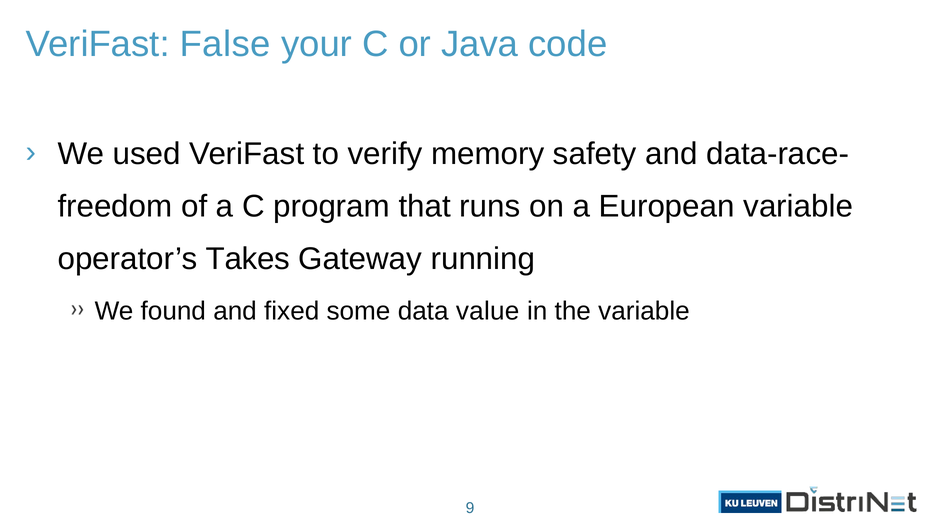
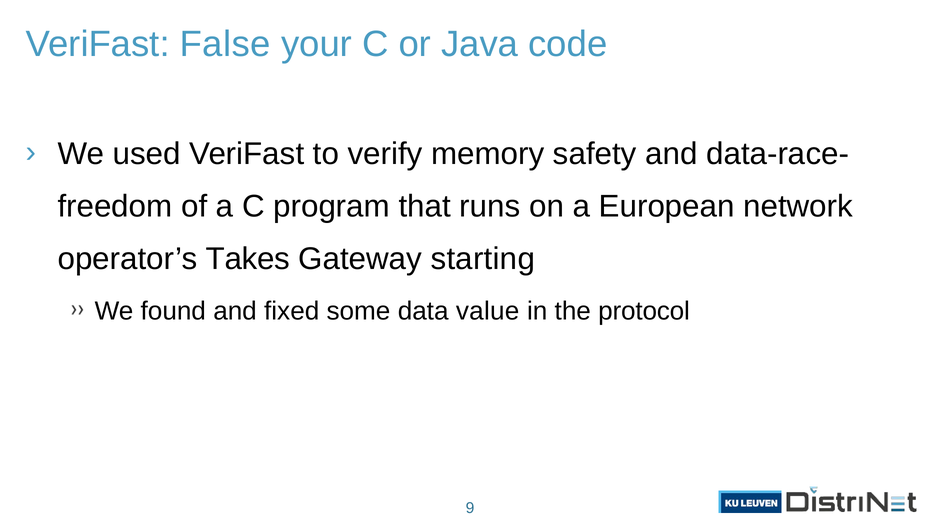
European variable: variable -> network
running: running -> starting
the variable: variable -> protocol
